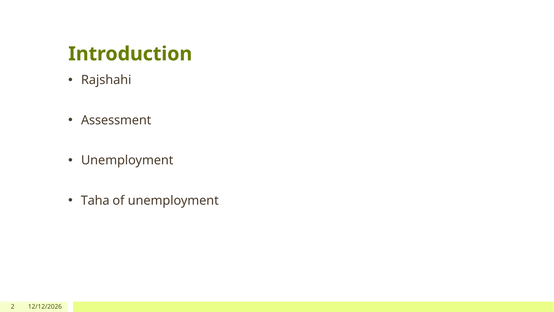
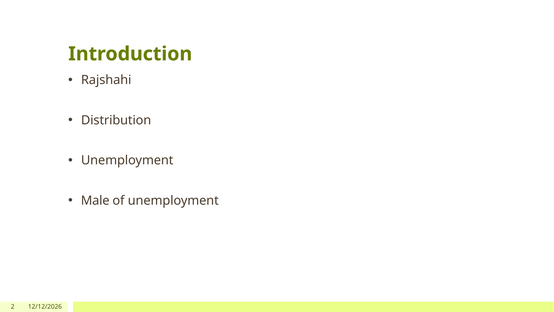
Assessment: Assessment -> Distribution
Taha: Taha -> Male
